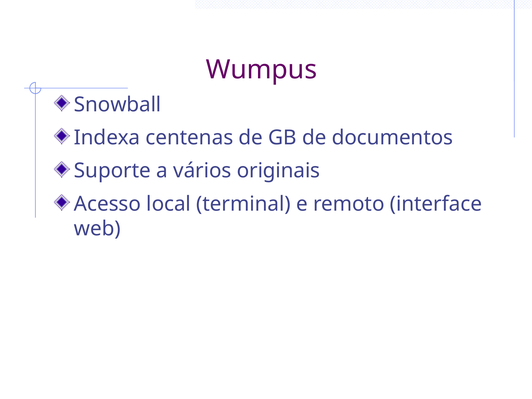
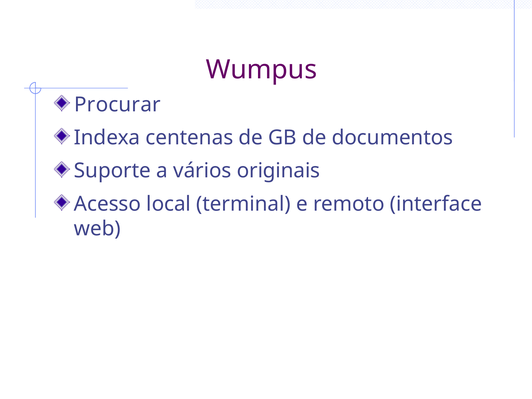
Snowball: Snowball -> Procurar
